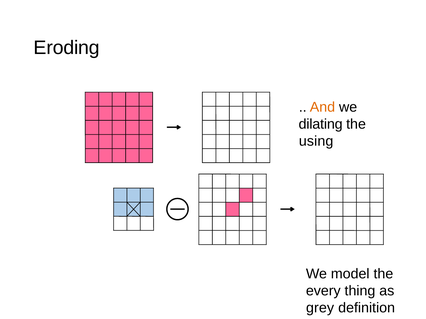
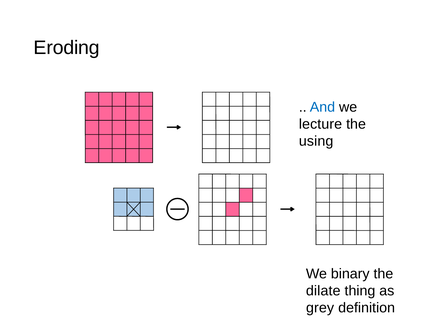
And colour: orange -> blue
dilating: dilating -> lecture
model: model -> binary
every: every -> dilate
